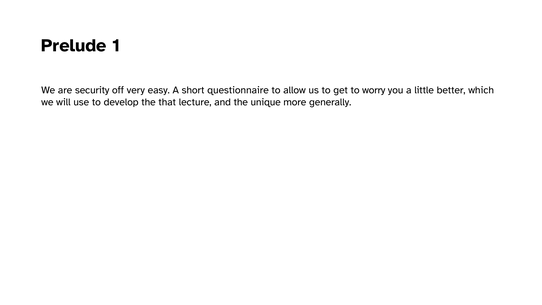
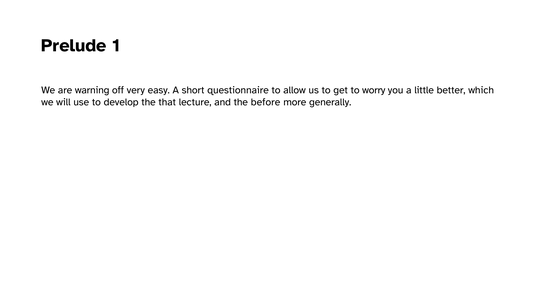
security: security -> warning
unique: unique -> before
